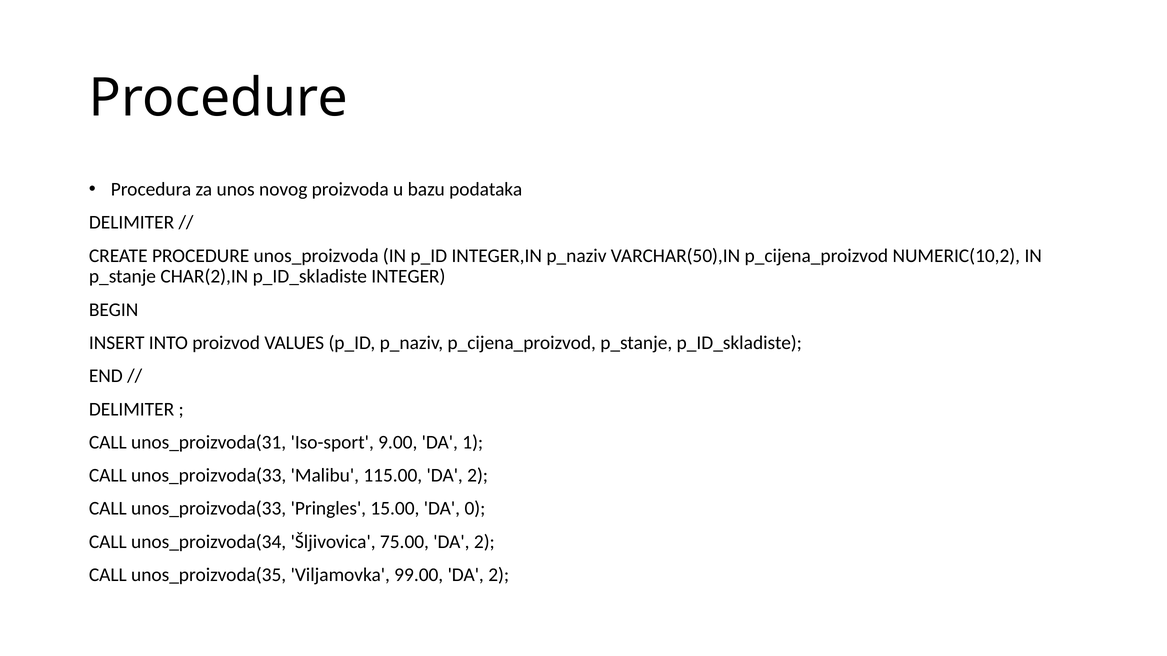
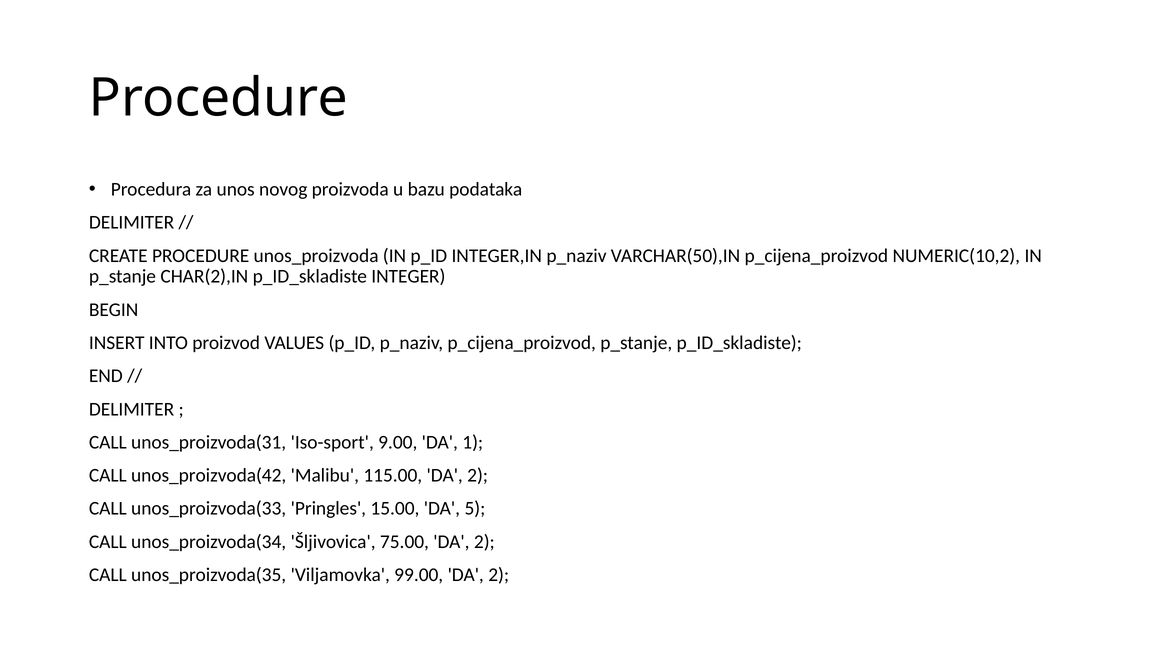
unos_proizvoda(33 at (209, 476): unos_proizvoda(33 -> unos_proizvoda(42
0: 0 -> 5
